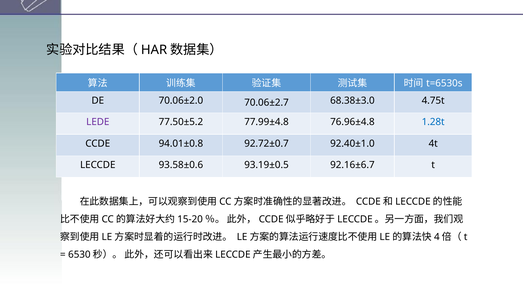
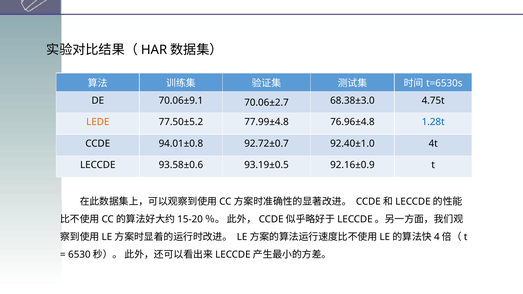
70.06±2.0: 70.06±2.0 -> 70.06±9.1
LEDE colour: purple -> orange
92.16±6.7: 92.16±6.7 -> 92.16±0.9
